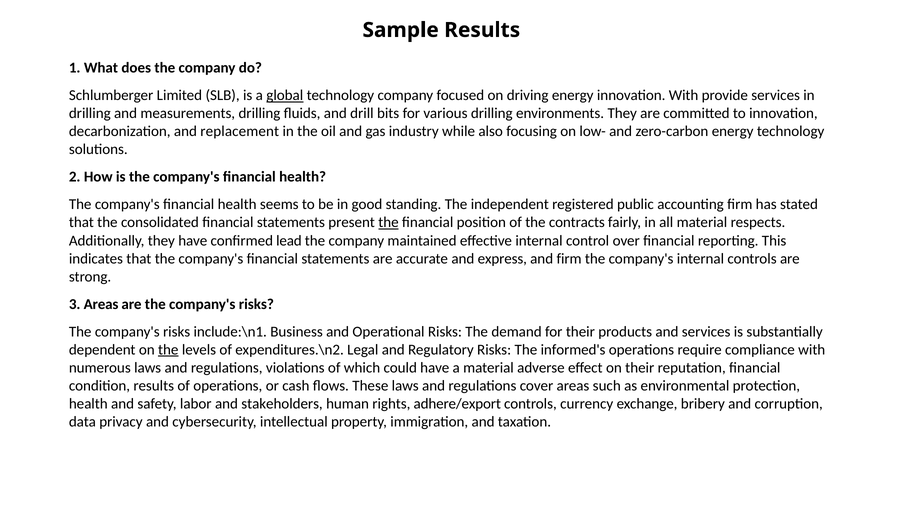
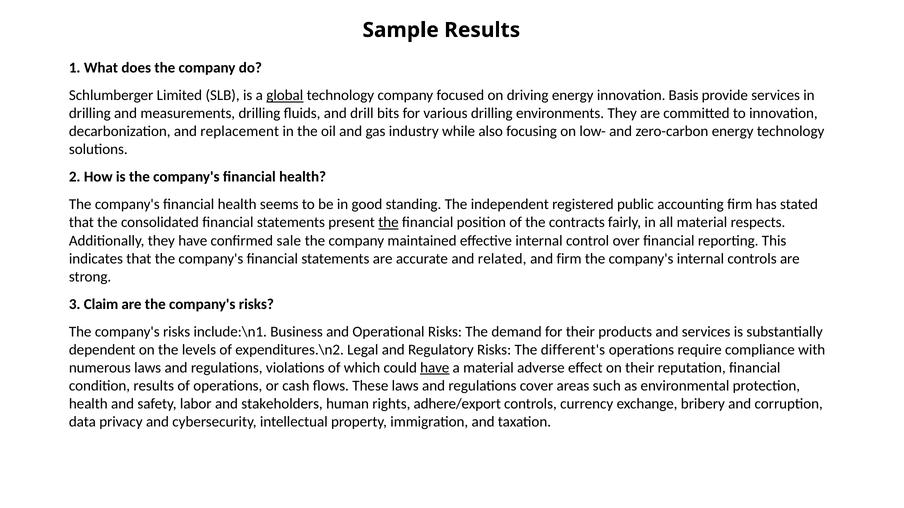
innovation With: With -> Basis
lead: lead -> sale
express: express -> related
3 Areas: Areas -> Claim
the at (168, 350) underline: present -> none
informed's: informed's -> different's
have at (435, 368) underline: none -> present
